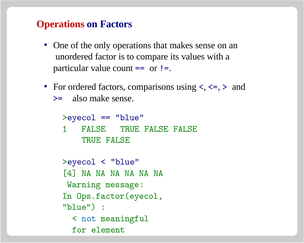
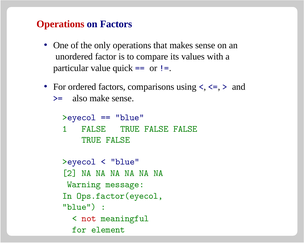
count: count -> quick
4: 4 -> 2
not colour: blue -> red
